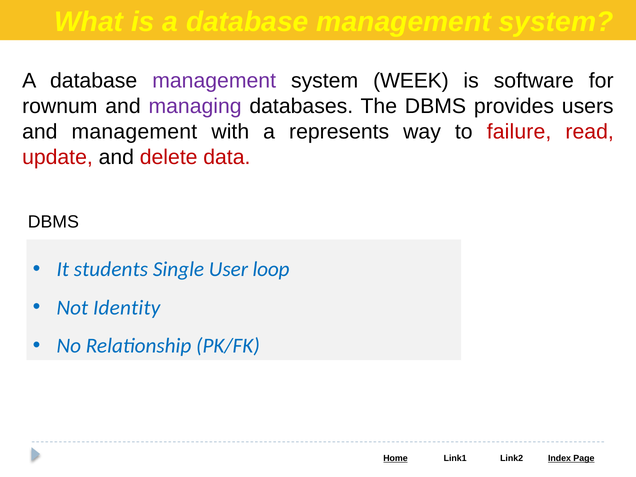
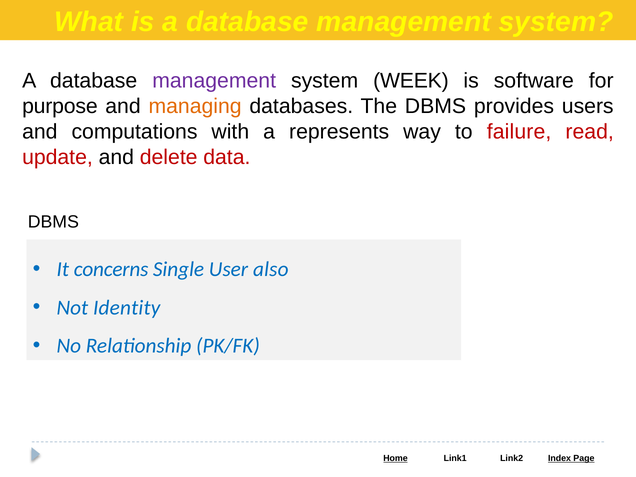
rownum: rownum -> purpose
managing colour: purple -> orange
and management: management -> computations
students: students -> concerns
loop: loop -> also
